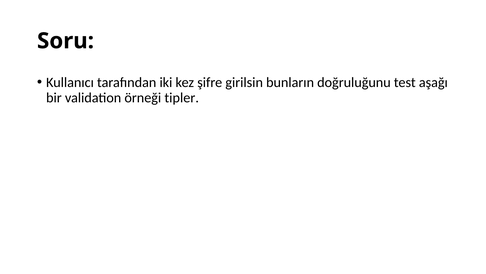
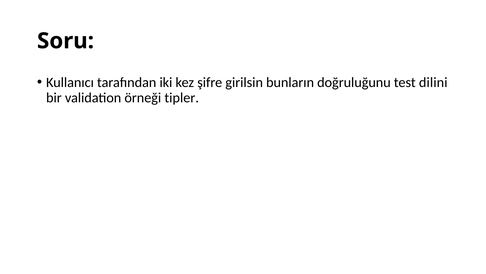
aşağı: aşağı -> dilini
